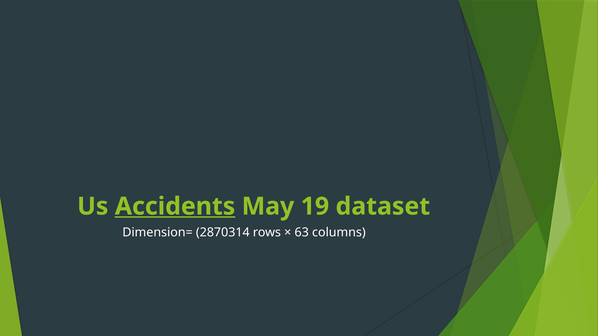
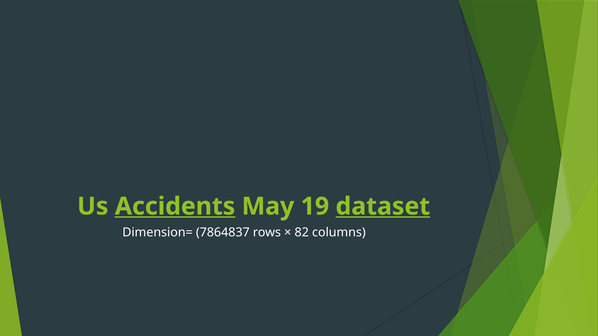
dataset underline: none -> present
2870314: 2870314 -> 7864837
63: 63 -> 82
